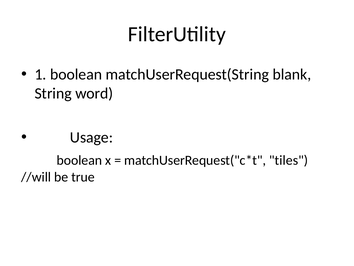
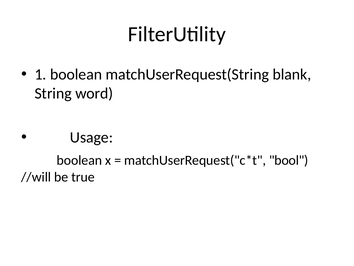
tiles: tiles -> bool
